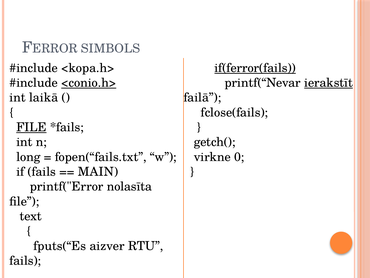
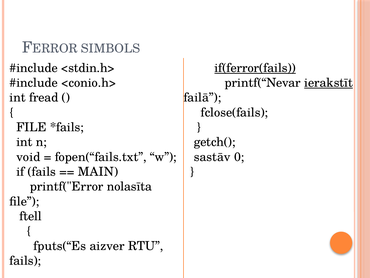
<kopa.h>: <kopa.h> -> <stdin.h>
<conio.h> underline: present -> none
laikā: laikā -> fread
FILE at (31, 127) underline: present -> none
long: long -> void
virkne: virkne -> sastāv
text: text -> ftell
